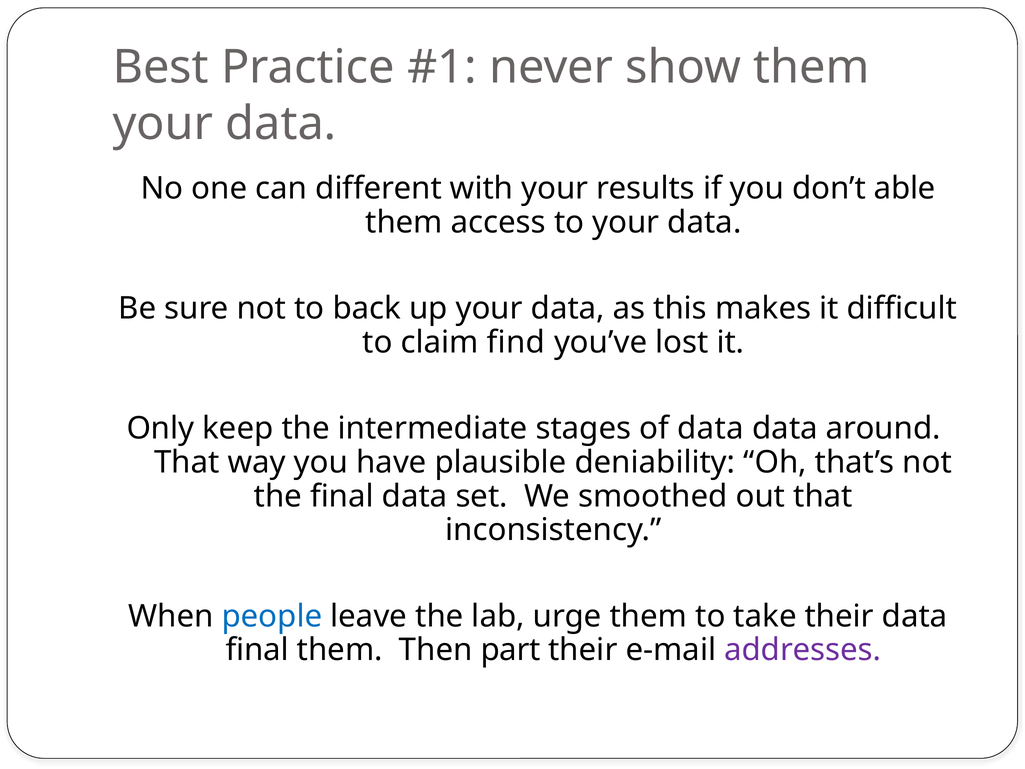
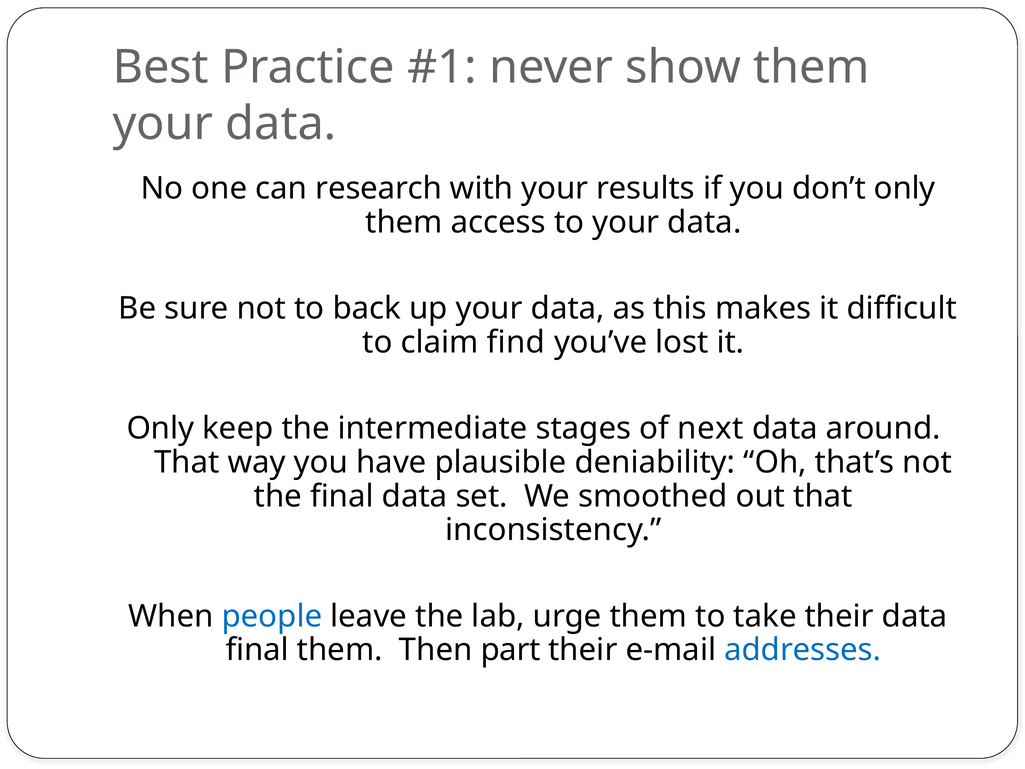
different: different -> research
don’t able: able -> only
of data: data -> next
addresses colour: purple -> blue
